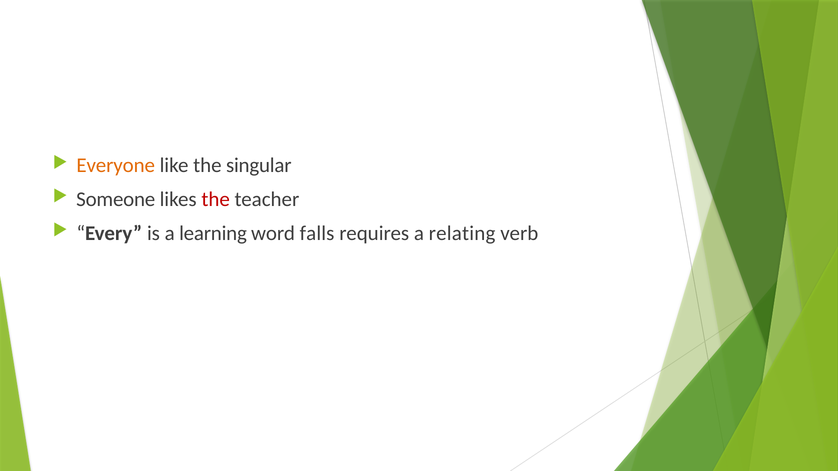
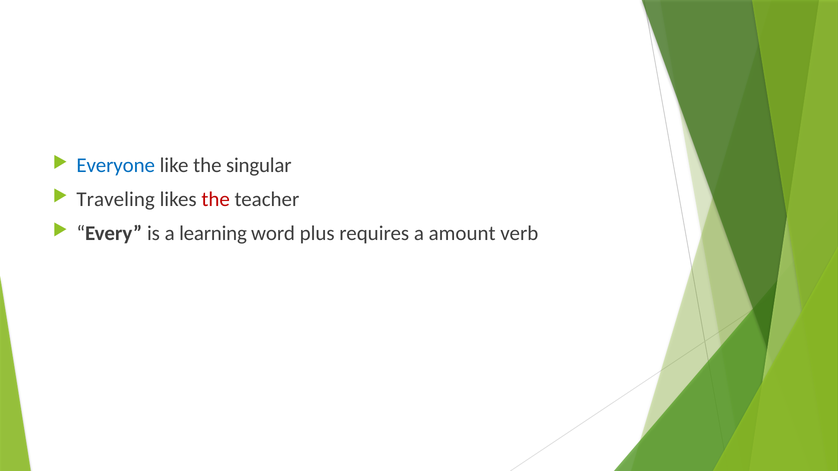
Everyone colour: orange -> blue
Someone: Someone -> Traveling
falls: falls -> plus
relating: relating -> amount
